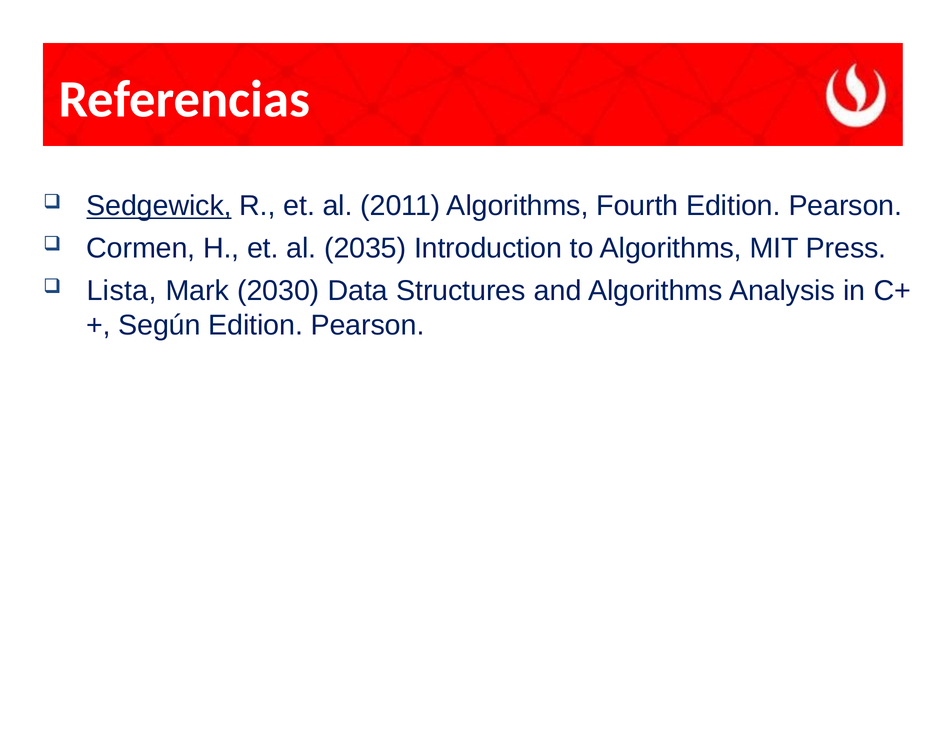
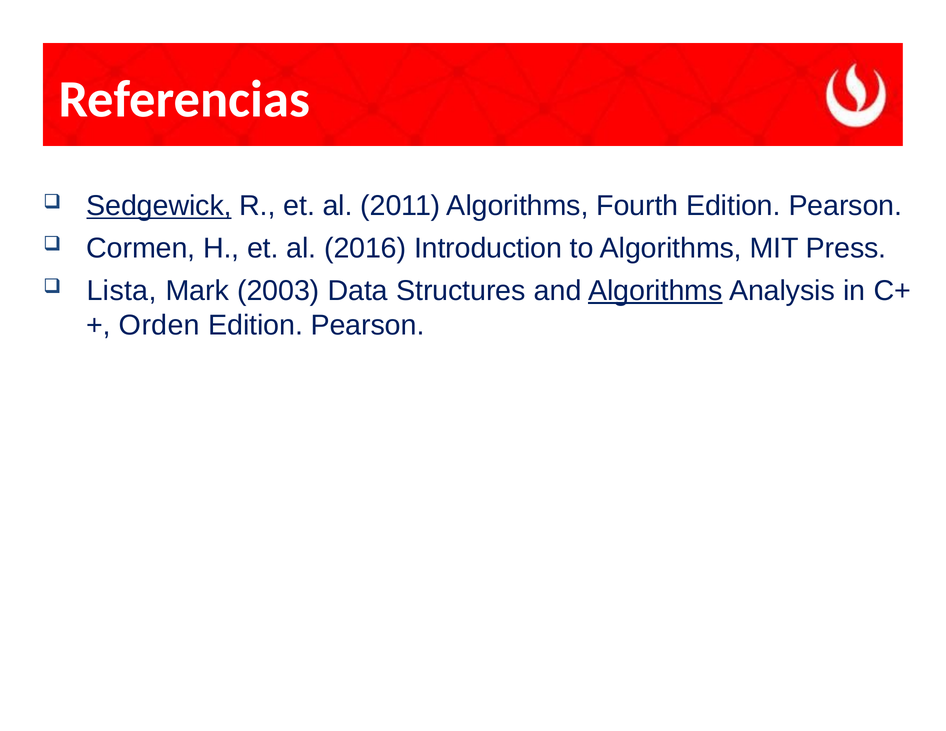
2035: 2035 -> 2016
2030: 2030 -> 2003
Algorithms at (655, 291) underline: none -> present
Según: Según -> Orden
